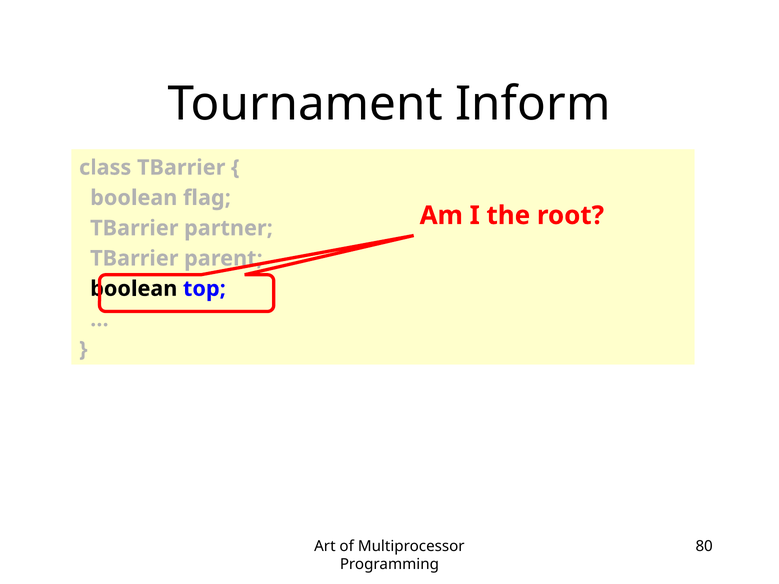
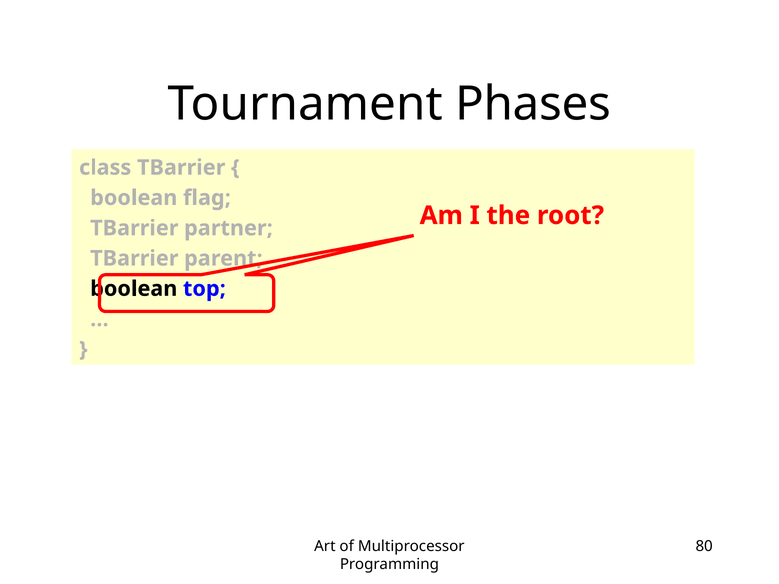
Inform: Inform -> Phases
